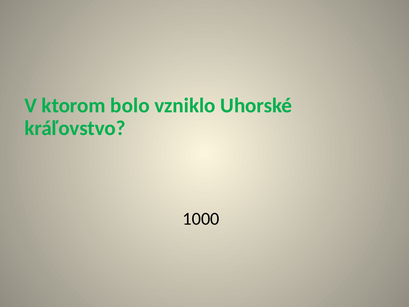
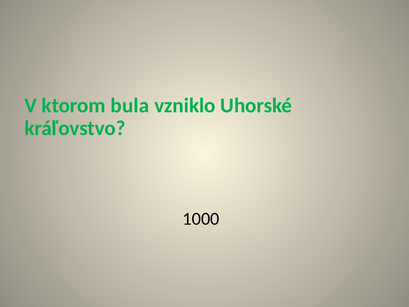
bolo: bolo -> bula
